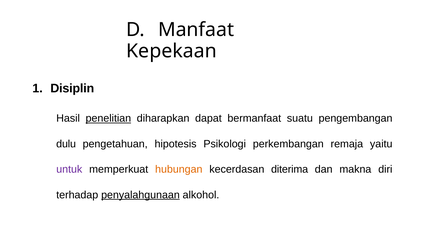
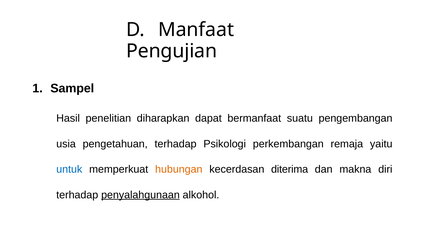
Kepekaan: Kepekaan -> Pengujian
Disiplin: Disiplin -> Sampel
penelitian underline: present -> none
dulu: dulu -> usia
pengetahuan hipotesis: hipotesis -> terhadap
untuk colour: purple -> blue
